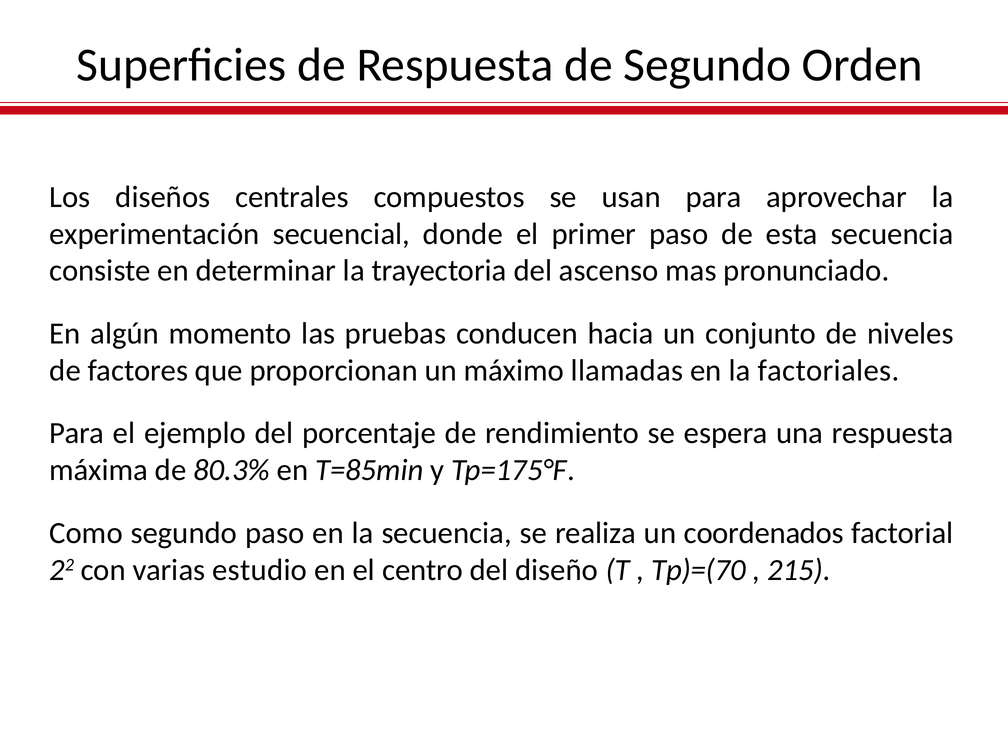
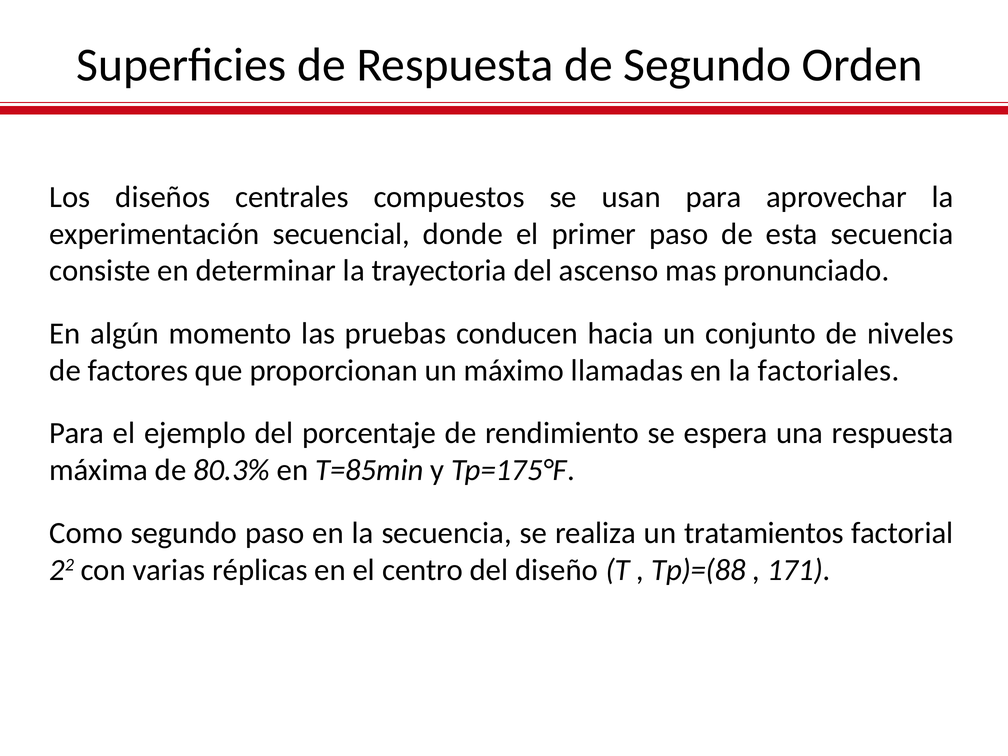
coordenados: coordenados -> tratamientos
estudio: estudio -> réplicas
Tp)=(70: Tp)=(70 -> Tp)=(88
215: 215 -> 171
